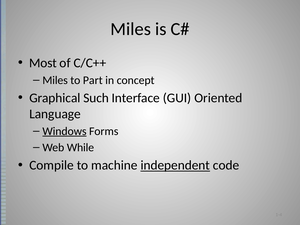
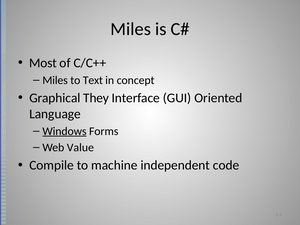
Part: Part -> Text
Such: Such -> They
While: While -> Value
independent underline: present -> none
